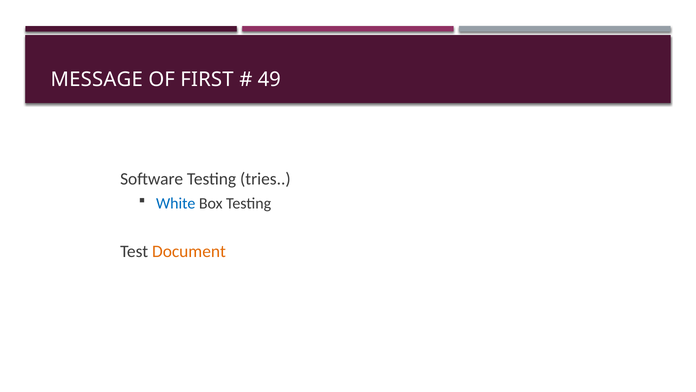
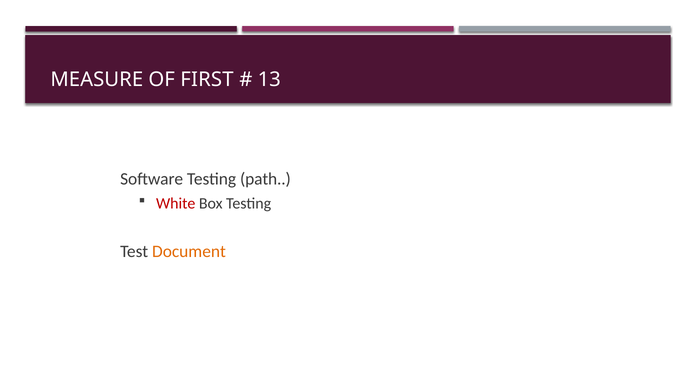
MESSAGE: MESSAGE -> MEASURE
49: 49 -> 13
tries: tries -> path
White colour: blue -> red
